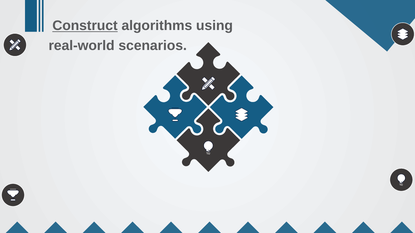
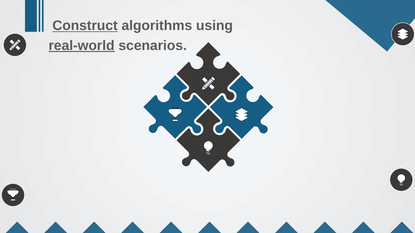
real-world underline: none -> present
